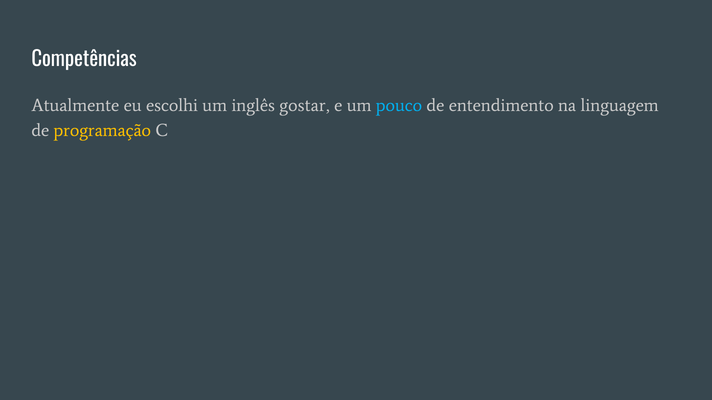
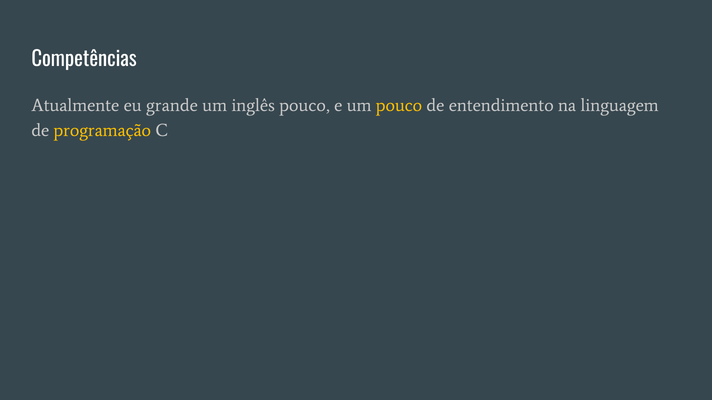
escolhi: escolhi -> grande
inglês gostar: gostar -> pouco
pouco at (399, 106) colour: light blue -> yellow
